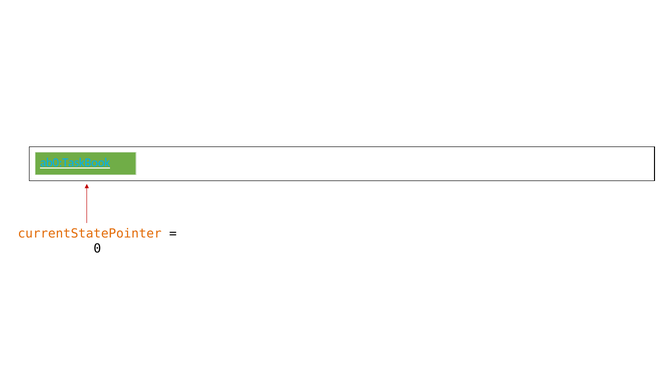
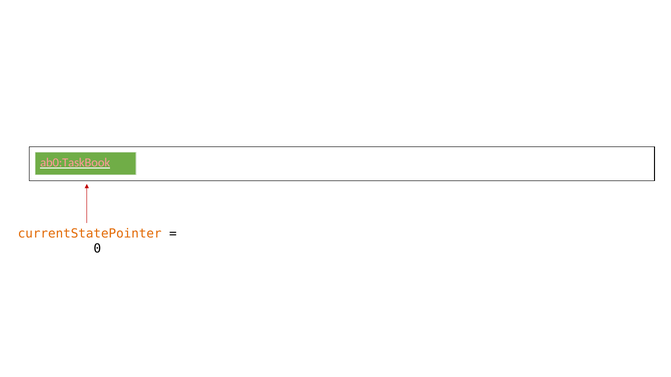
ab0:TaskBook colour: light blue -> pink
